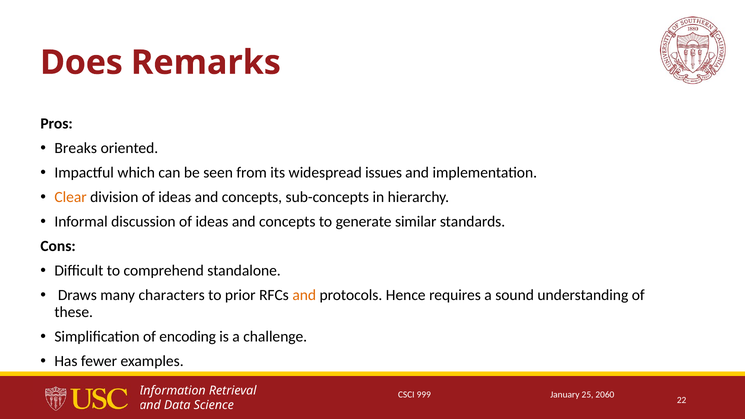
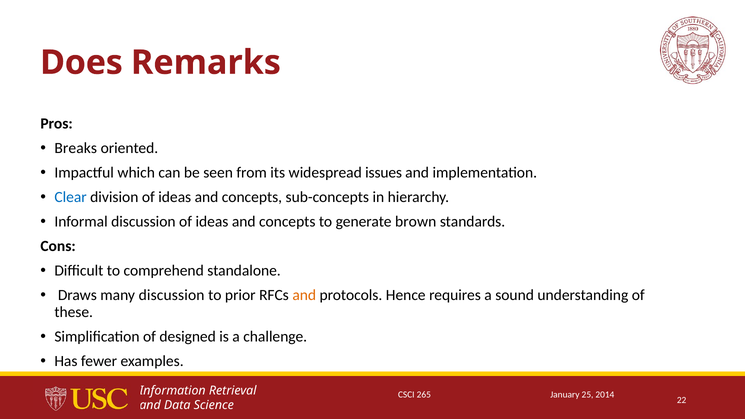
Clear colour: orange -> blue
similar: similar -> brown
many characters: characters -> discussion
encoding: encoding -> designed
999: 999 -> 265
2060: 2060 -> 2014
